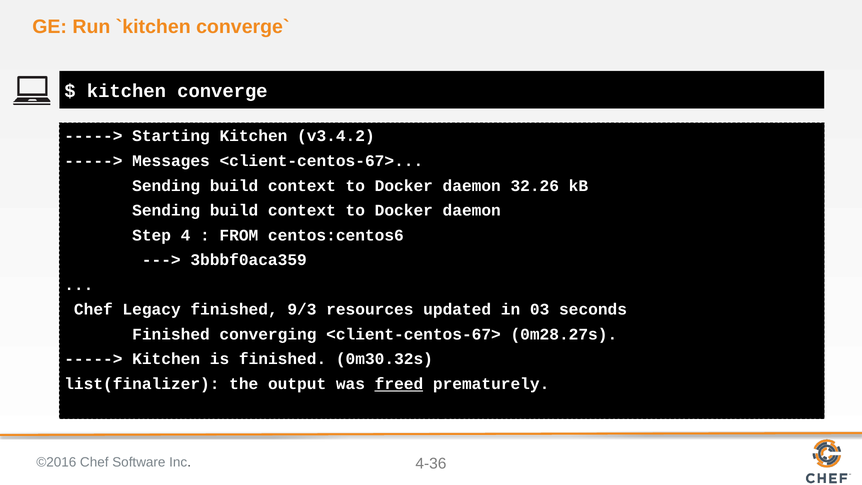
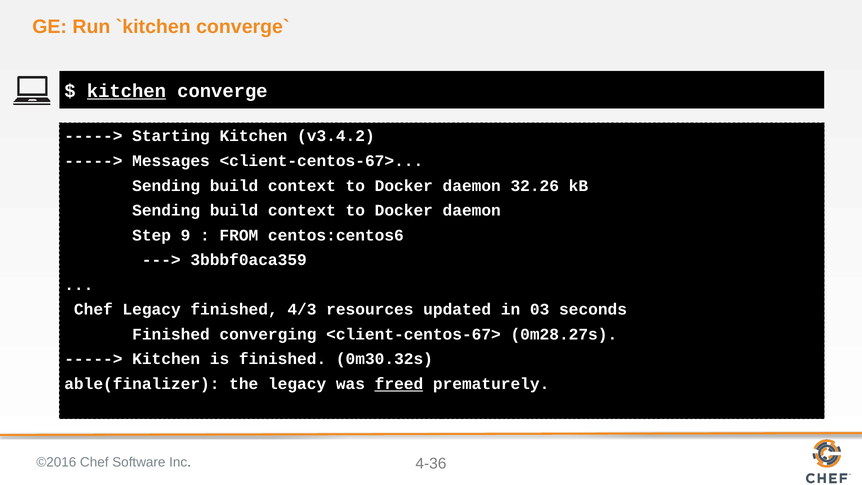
kitchen at (126, 91) underline: none -> present
4: 4 -> 9
9/3: 9/3 -> 4/3
list(finalizer: list(finalizer -> able(finalizer
the output: output -> legacy
